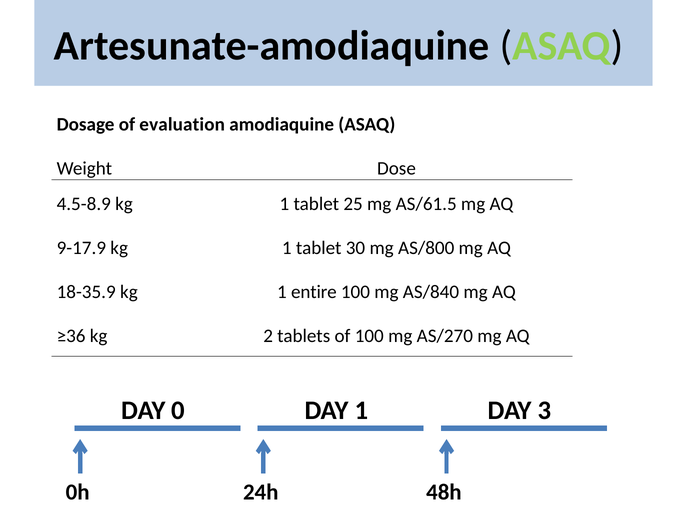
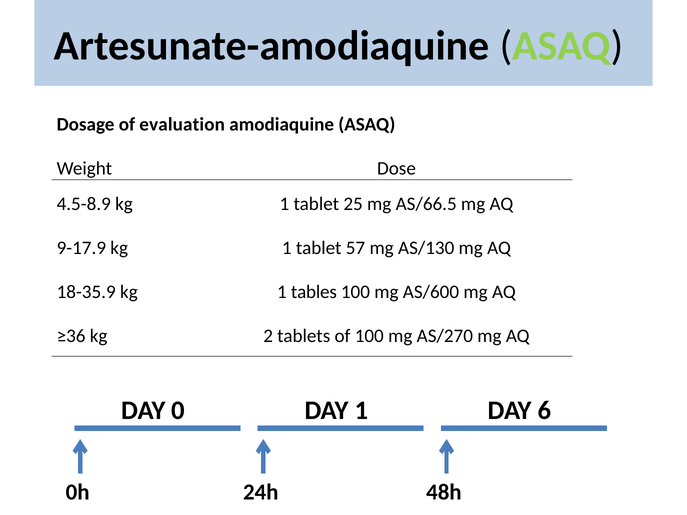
AS/61.5: AS/61.5 -> AS/66.5
30: 30 -> 57
AS/800: AS/800 -> AS/130
entire: entire -> tables
AS/840: AS/840 -> AS/600
3: 3 -> 6
